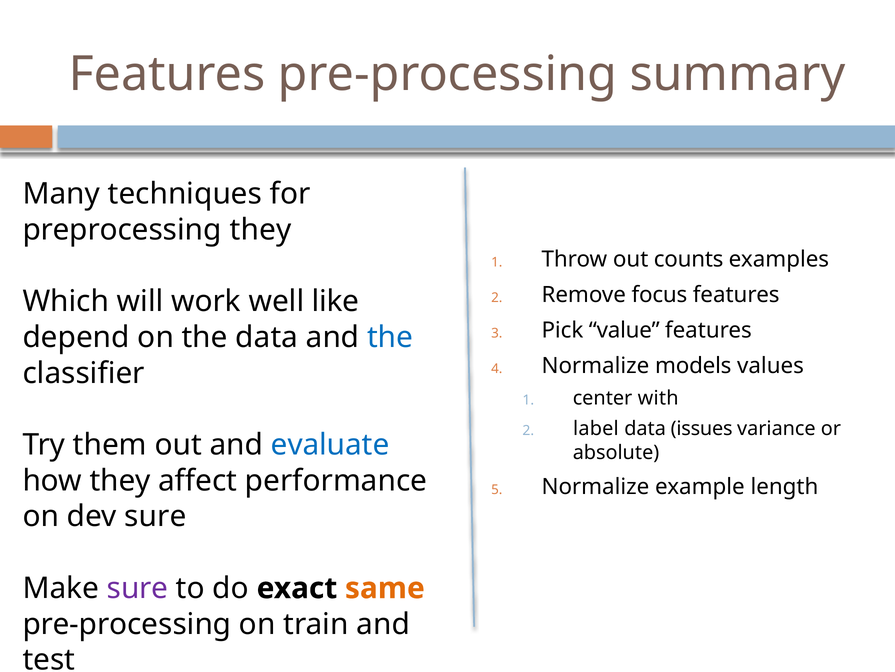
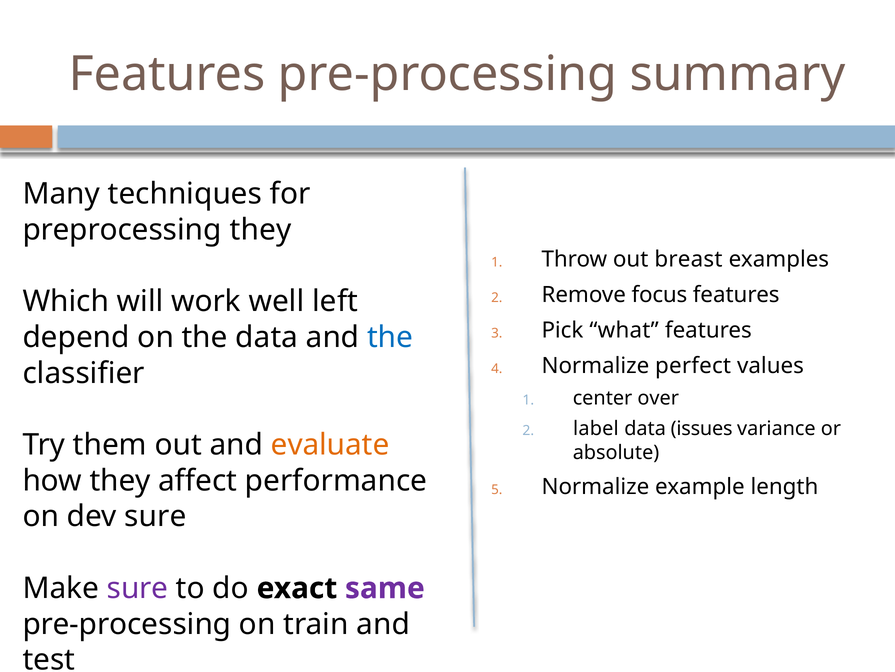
counts: counts -> breast
like: like -> left
value: value -> what
models: models -> perfect
with: with -> over
evaluate colour: blue -> orange
same colour: orange -> purple
